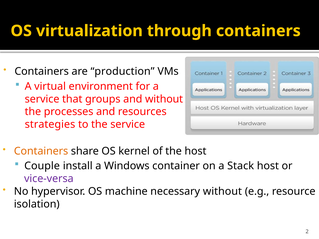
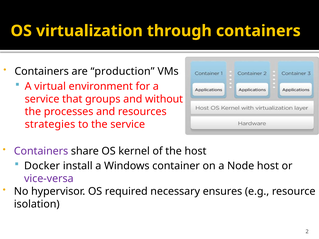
Containers at (41, 151) colour: orange -> purple
Couple: Couple -> Docker
Stack: Stack -> Node
machine: machine -> required
necessary without: without -> ensures
